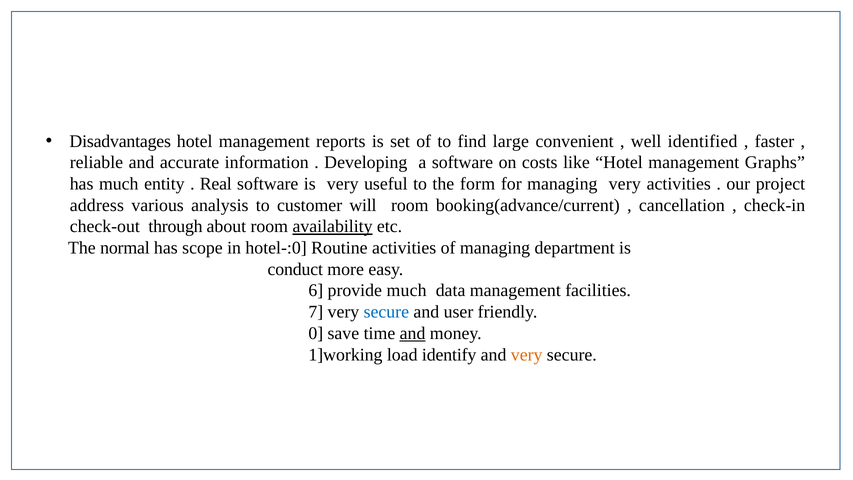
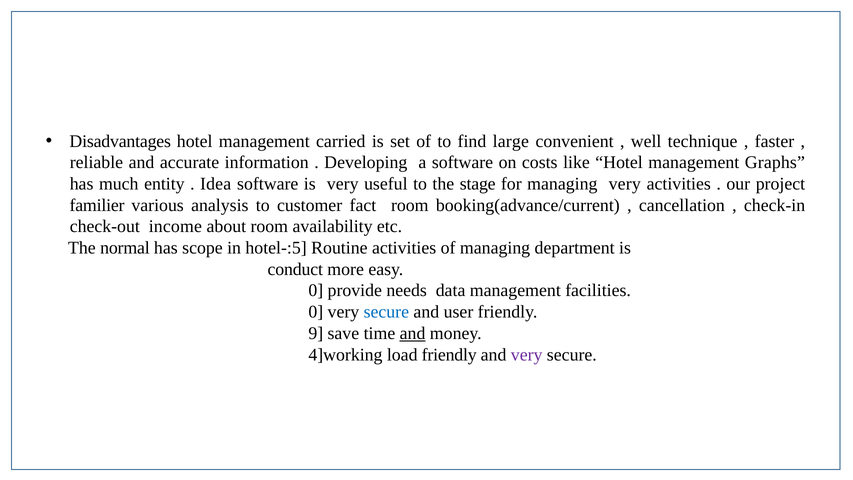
reports: reports -> carried
identified: identified -> technique
Real: Real -> Idea
form: form -> stage
address: address -> familier
will: will -> fact
through: through -> income
availability underline: present -> none
hotel-:0: hotel-:0 -> hotel-:5
6 at (316, 291): 6 -> 0
provide much: much -> needs
7 at (316, 312): 7 -> 0
0: 0 -> 9
1]working: 1]working -> 4]working
load identify: identify -> friendly
very at (527, 355) colour: orange -> purple
